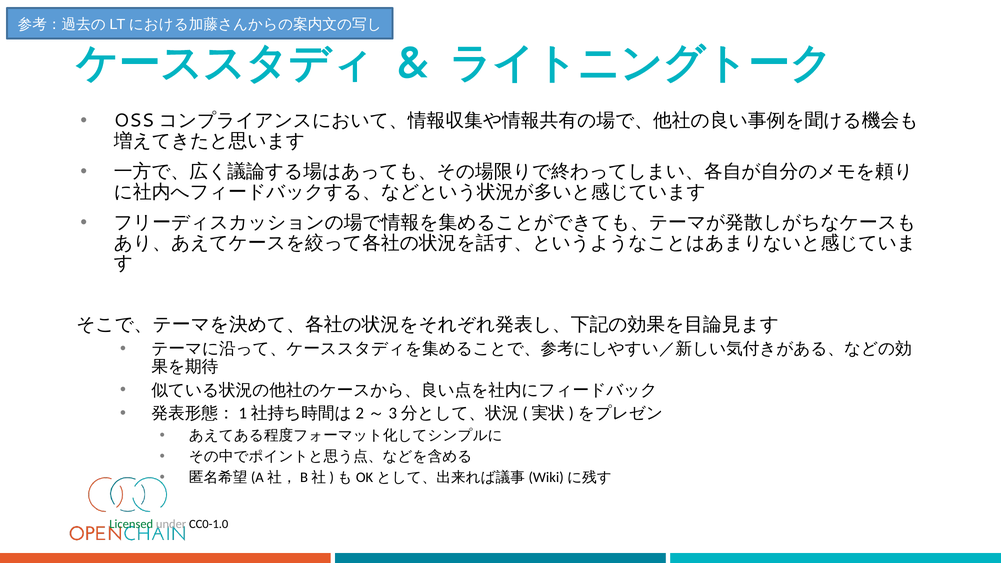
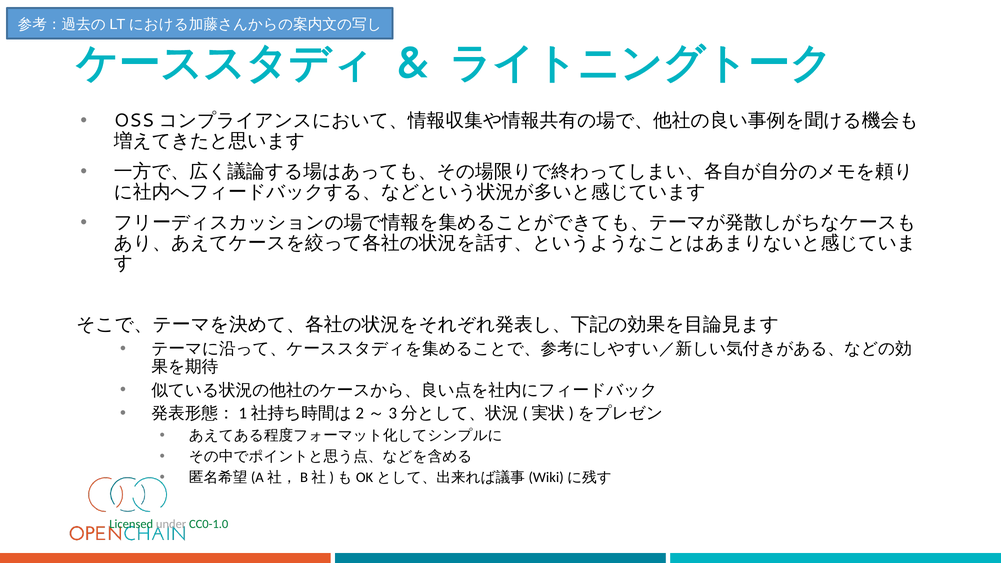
CC0-1.0 colour: black -> green
